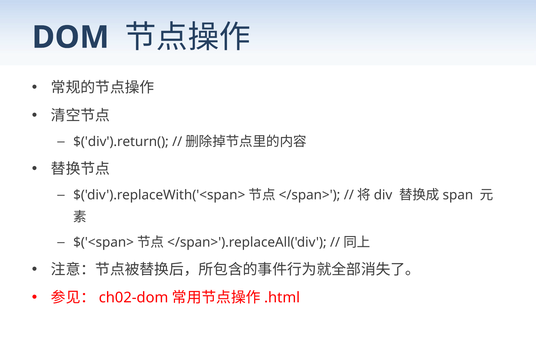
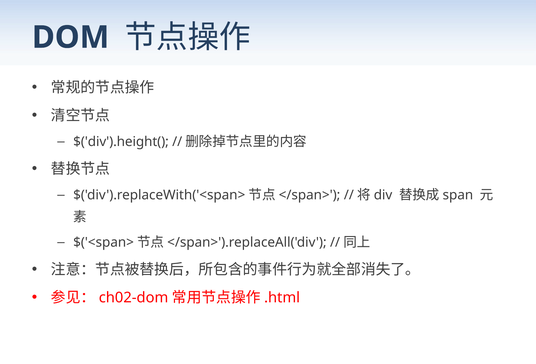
$('div').return(: $('div').return( -> $('div').height(
